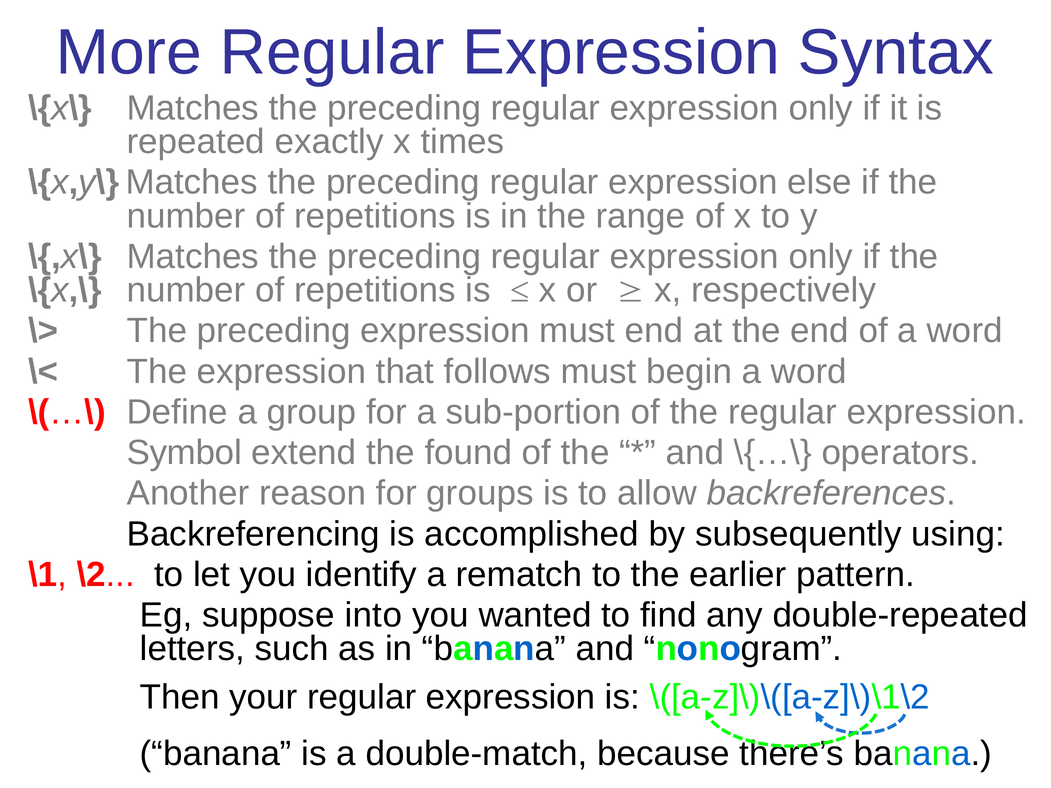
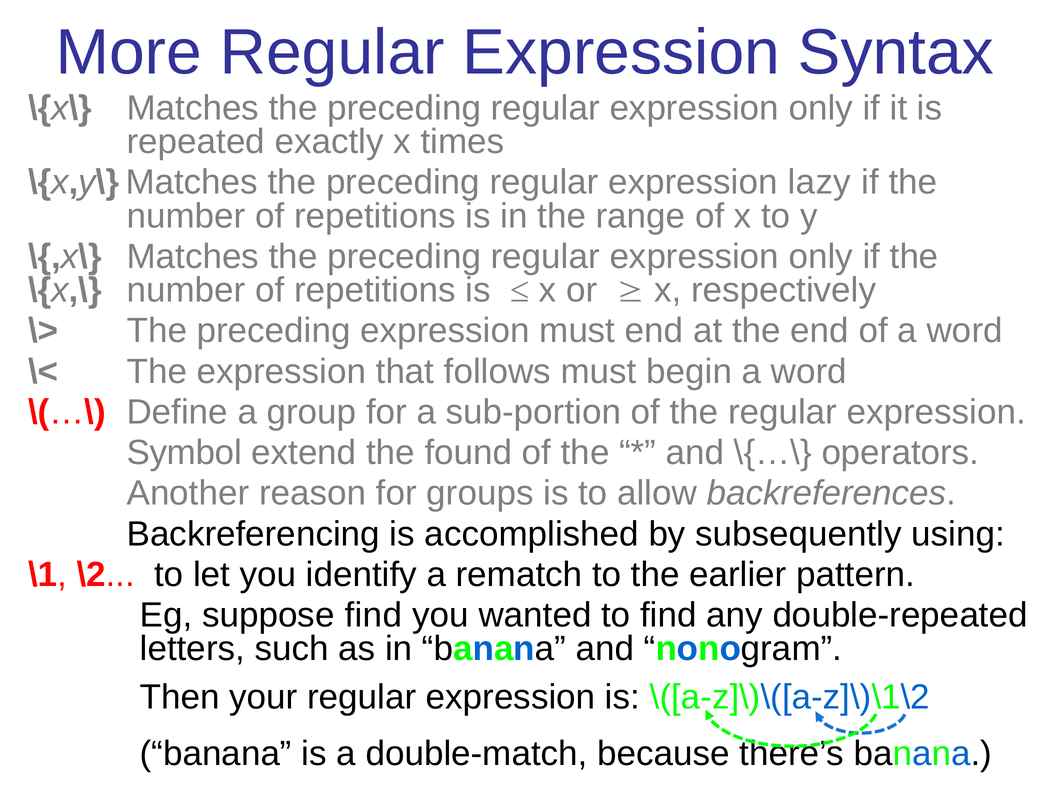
else: else -> lazy
suppose into: into -> find
